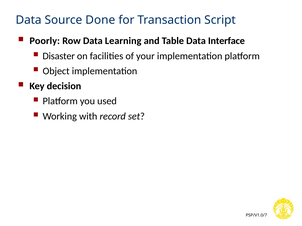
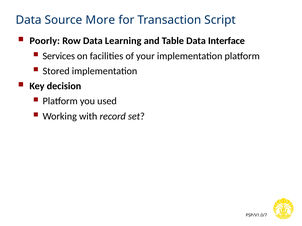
Done: Done -> More
Disaster: Disaster -> Services
Object: Object -> Stored
